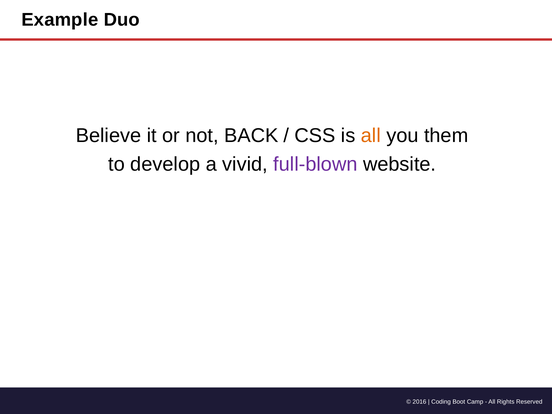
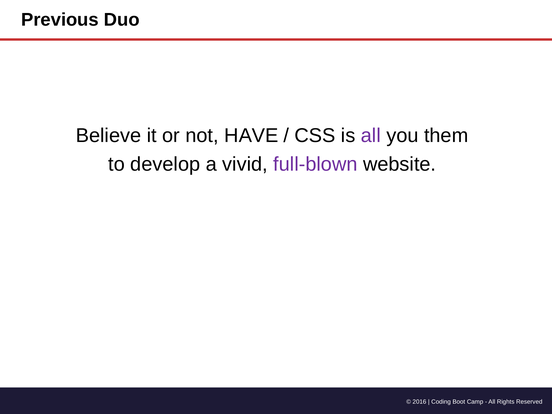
Example: Example -> Previous
BACK: BACK -> HAVE
all at (371, 136) colour: orange -> purple
